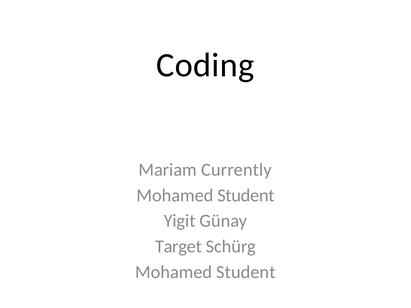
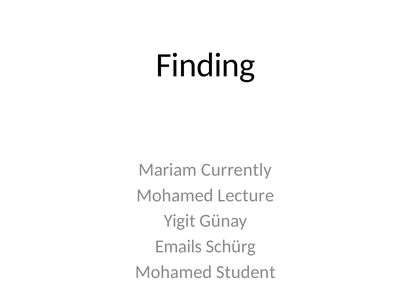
Coding: Coding -> Finding
Student at (246, 196): Student -> Lecture
Target: Target -> Emails
